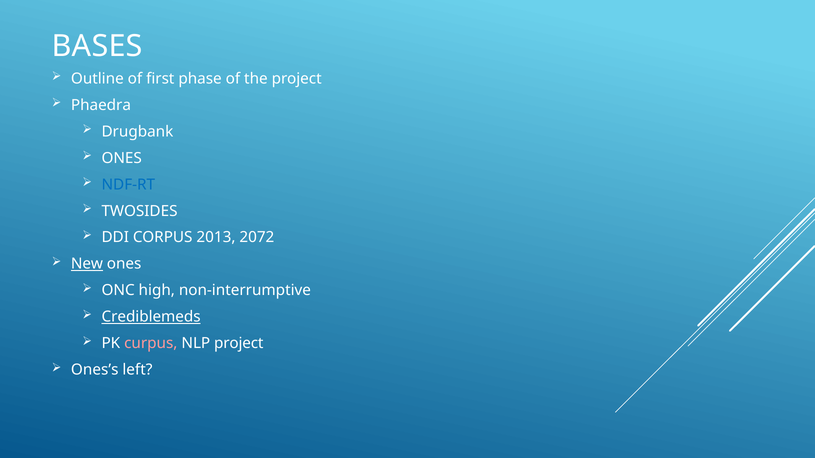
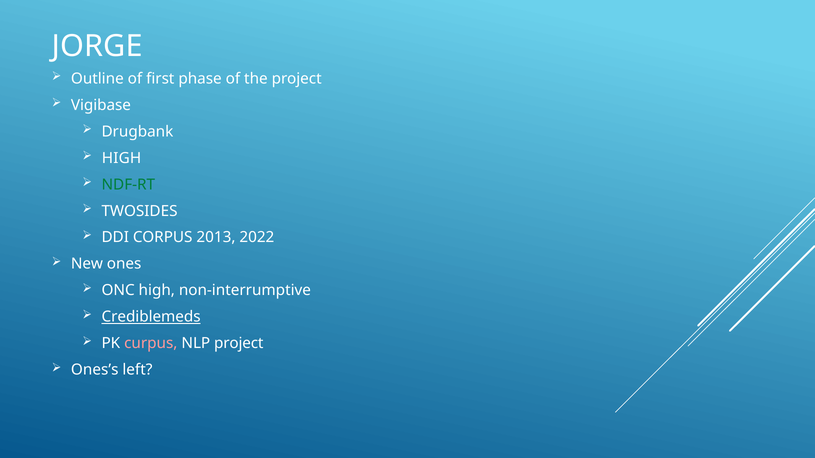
BASES: BASES -> JORGE
Phaedra: Phaedra -> Vigibase
ONES at (122, 158): ONES -> HIGH
NDF-RT colour: blue -> green
2072: 2072 -> 2022
New underline: present -> none
